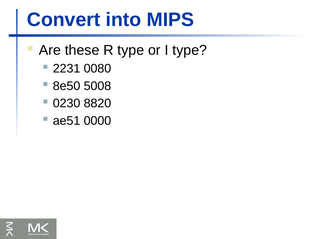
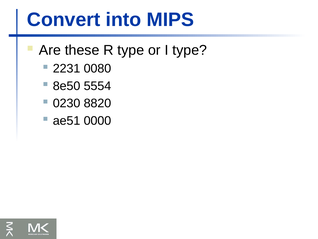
5008: 5008 -> 5554
